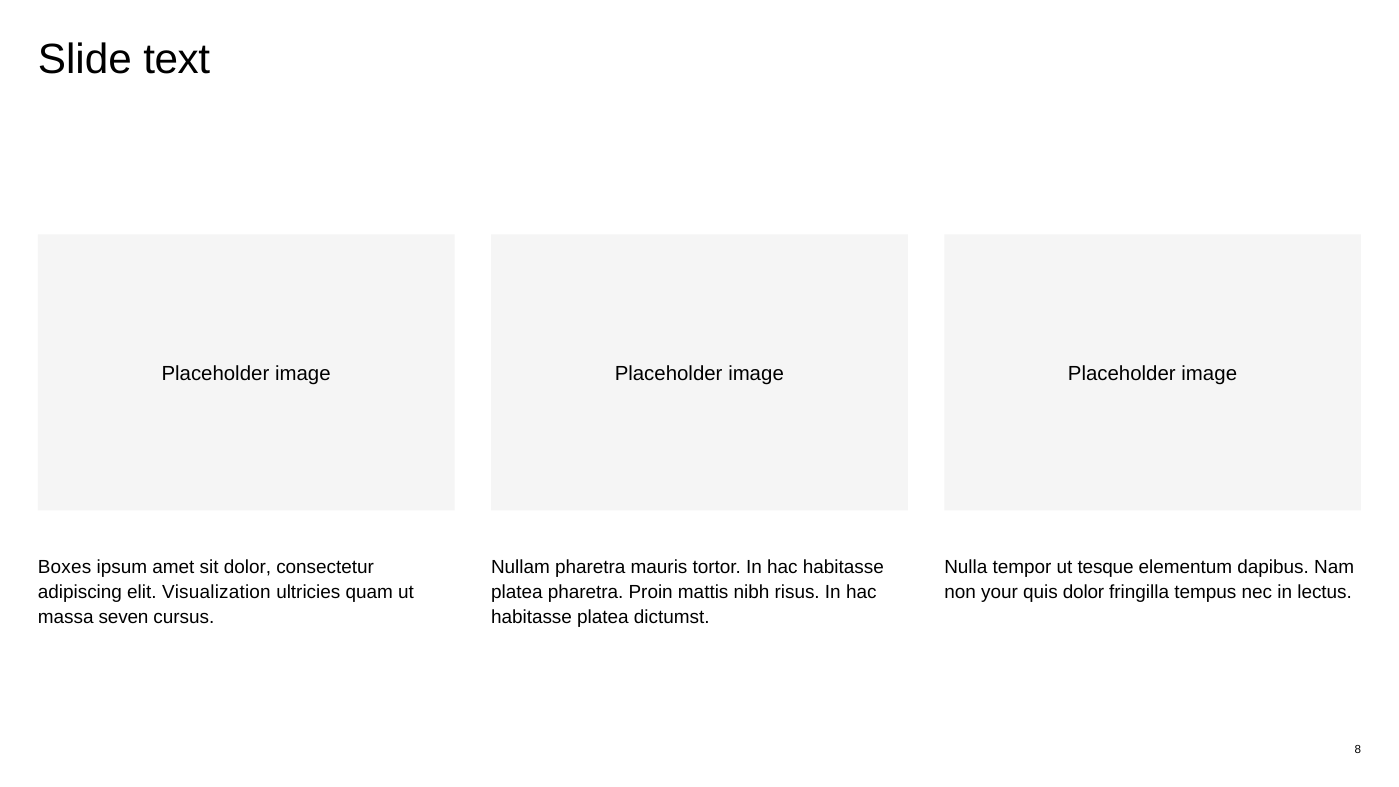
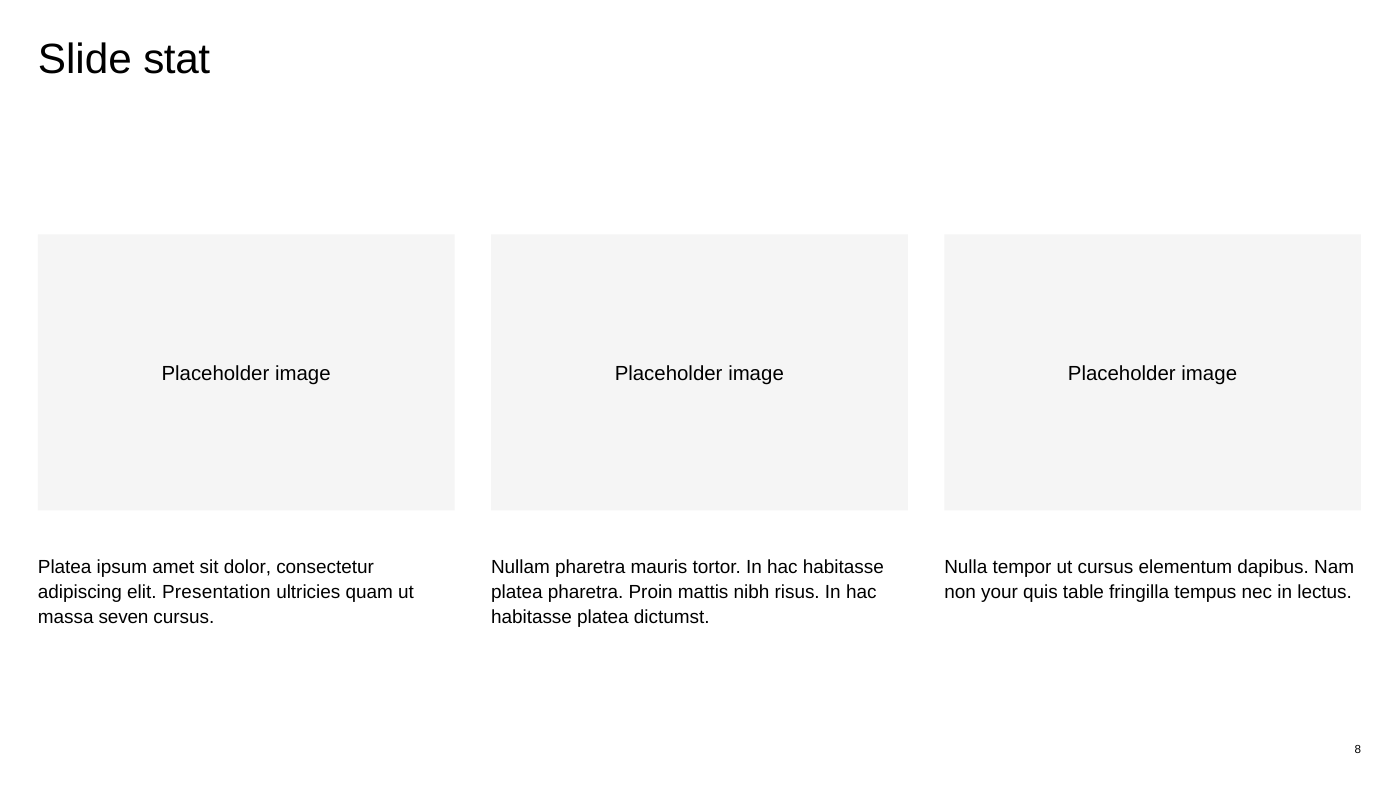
text: text -> stat
Boxes at (65, 567): Boxes -> Platea
ut tesque: tesque -> cursus
Visualization: Visualization -> Presentation
quis dolor: dolor -> table
